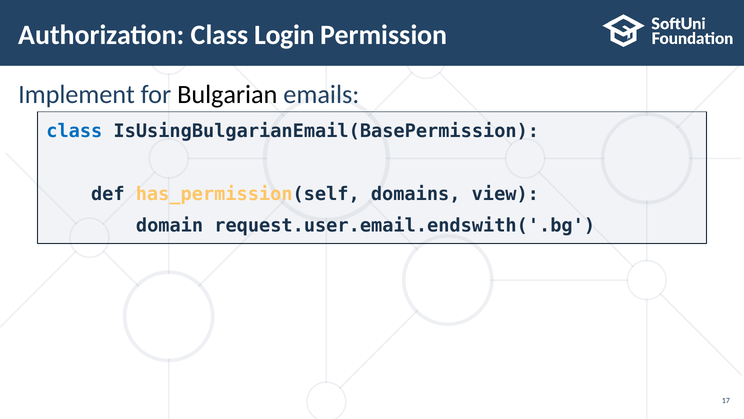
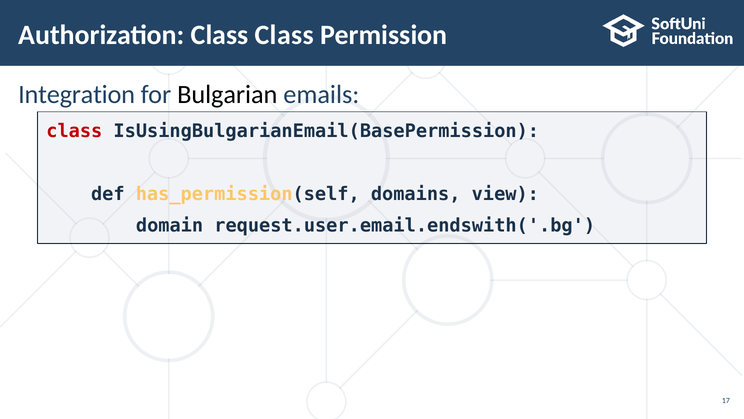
Class Login: Login -> Class
Implement: Implement -> Integration
class at (74, 131) colour: blue -> red
